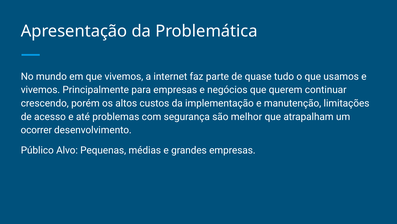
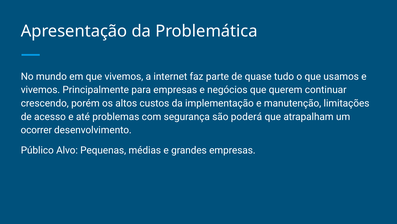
melhor: melhor -> poderá
